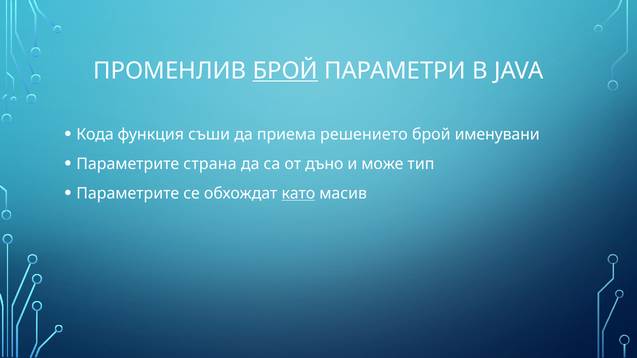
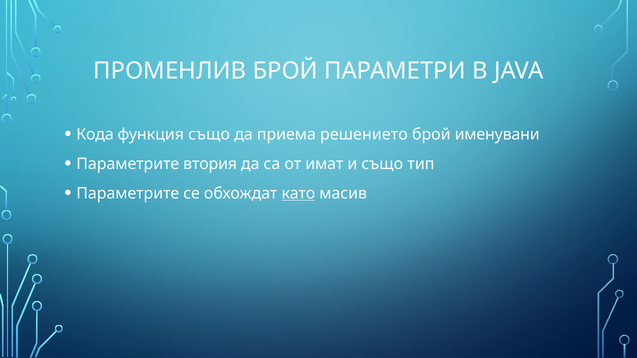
БРОЙ at (285, 71) underline: present -> none
функция съши: съши -> също
страна: страна -> втория
дъно: дъно -> имат
и може: може -> също
